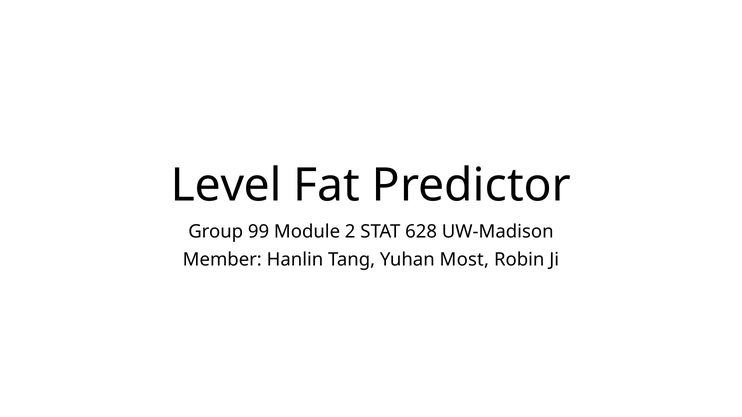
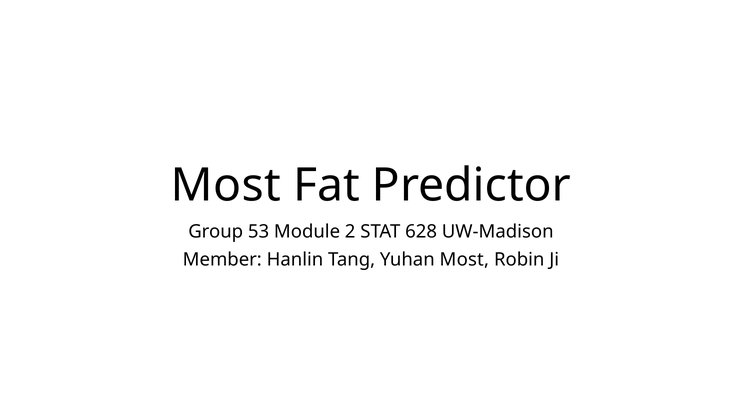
Level at (226, 185): Level -> Most
99: 99 -> 53
